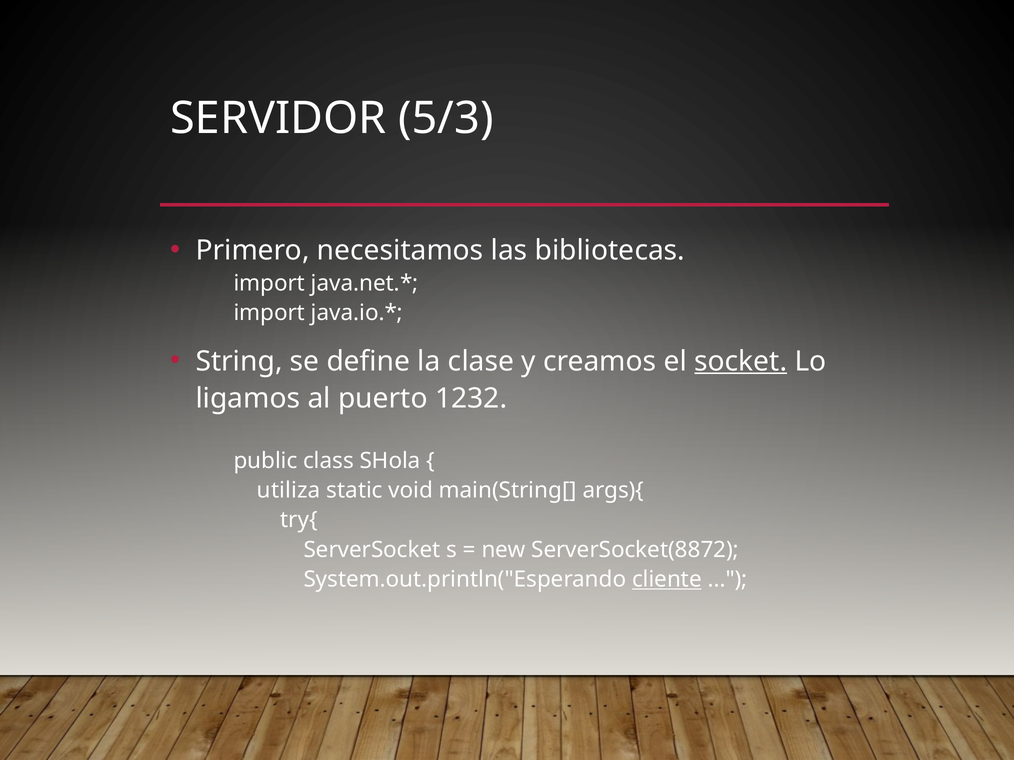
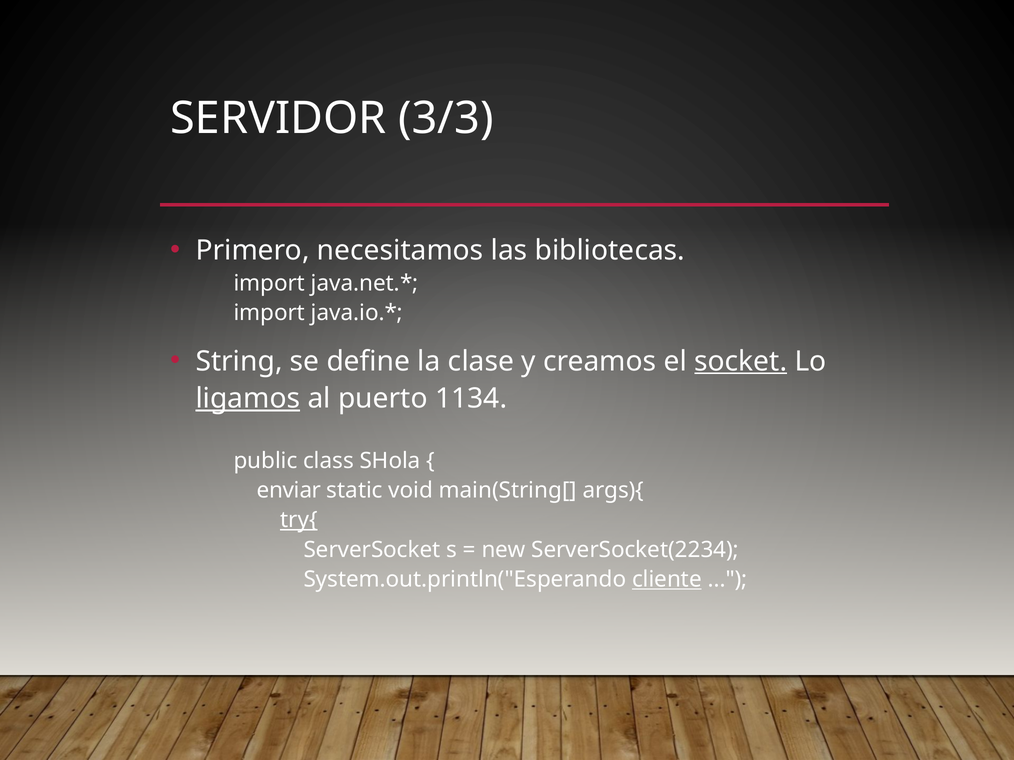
5/3: 5/3 -> 3/3
ligamos underline: none -> present
1232: 1232 -> 1134
utiliza: utiliza -> enviar
try{ underline: none -> present
ServerSocket(8872: ServerSocket(8872 -> ServerSocket(2234
